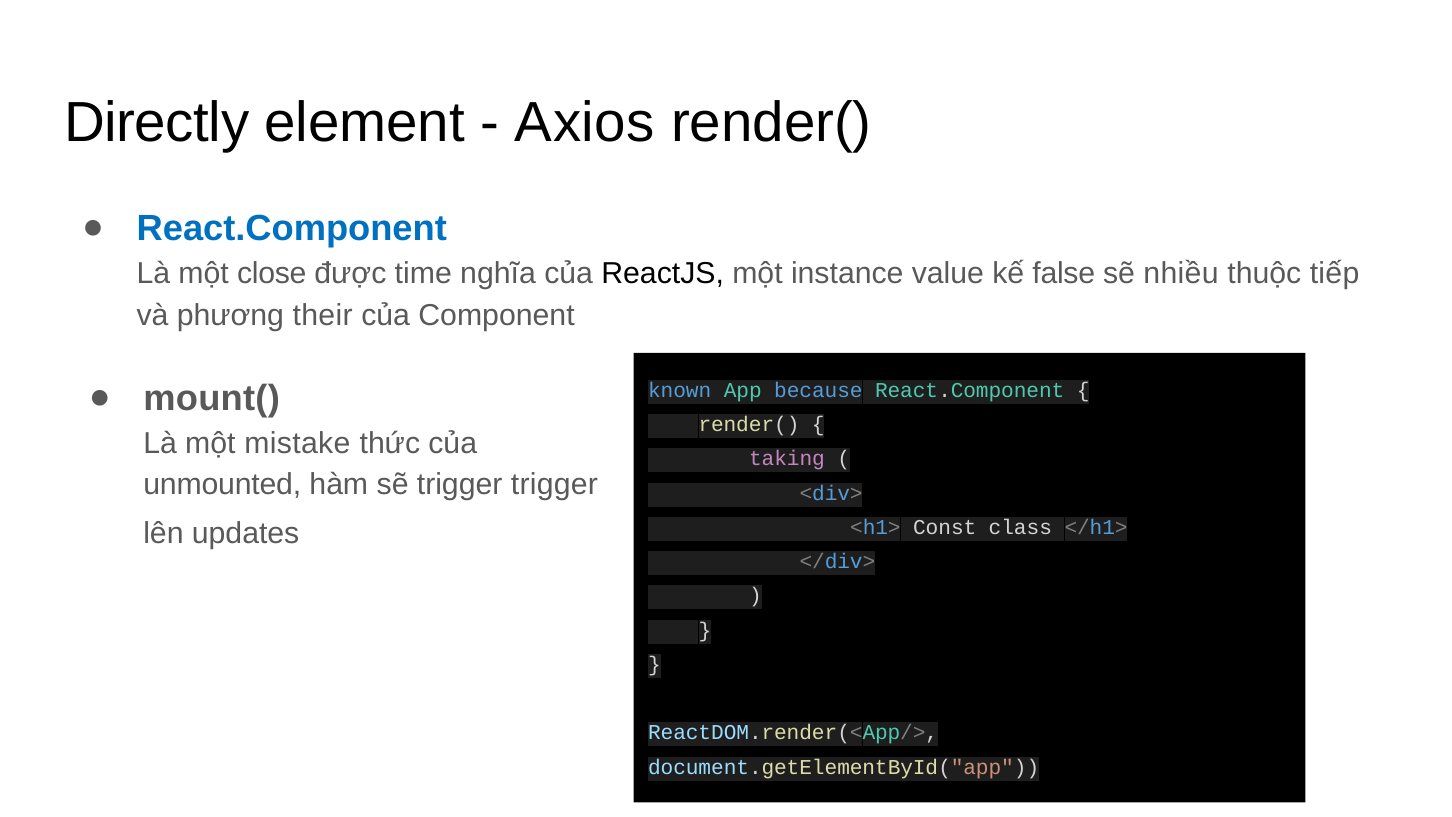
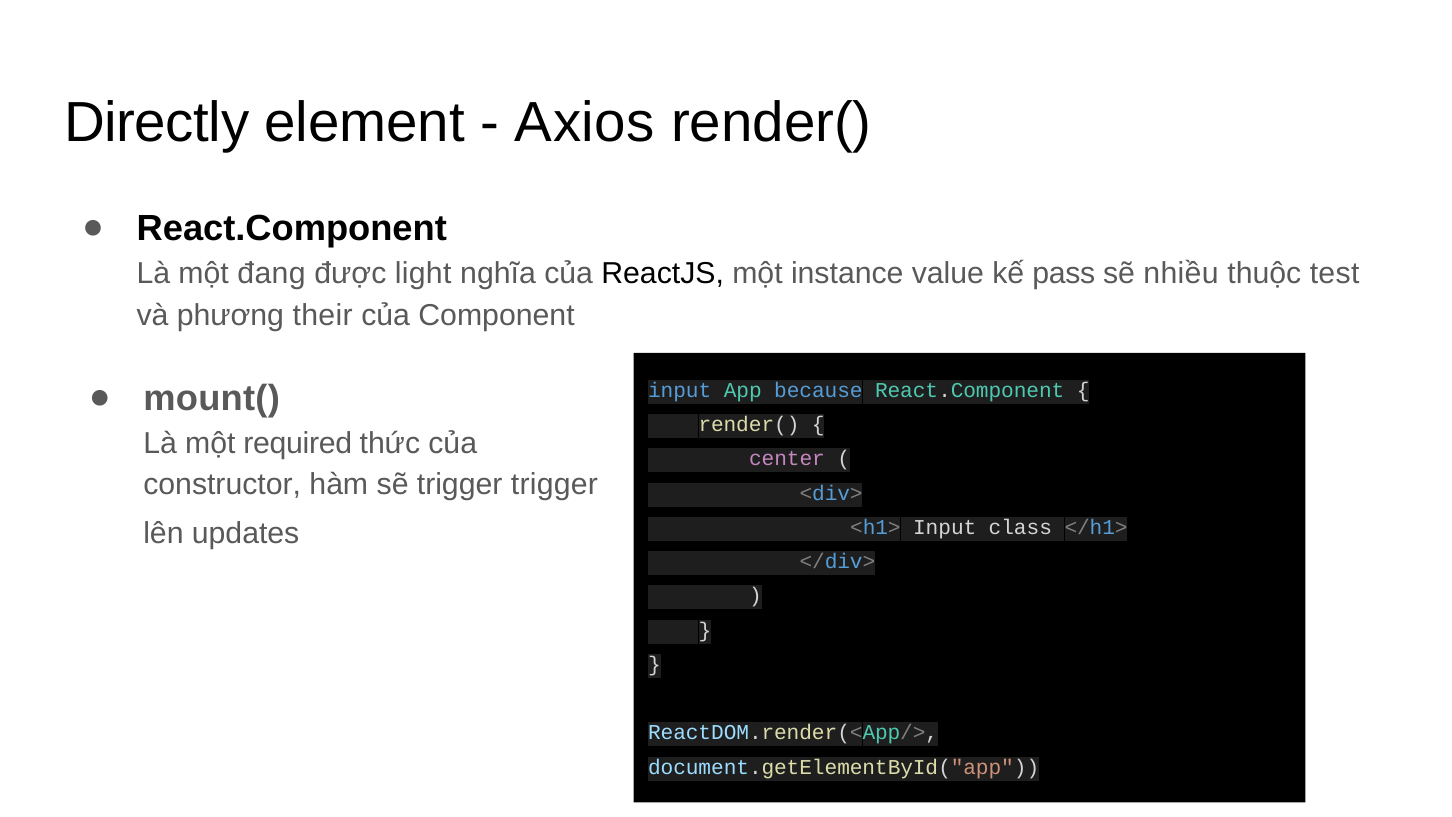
React.Component at (292, 228) colour: blue -> black
close: close -> đang
time: time -> light
false: false -> pass
tiếp: tiếp -> test
known at (680, 390): known -> input
mistake: mistake -> required
taking: taking -> center
unmounted: unmounted -> constructor
<h1> Const: Const -> Input
